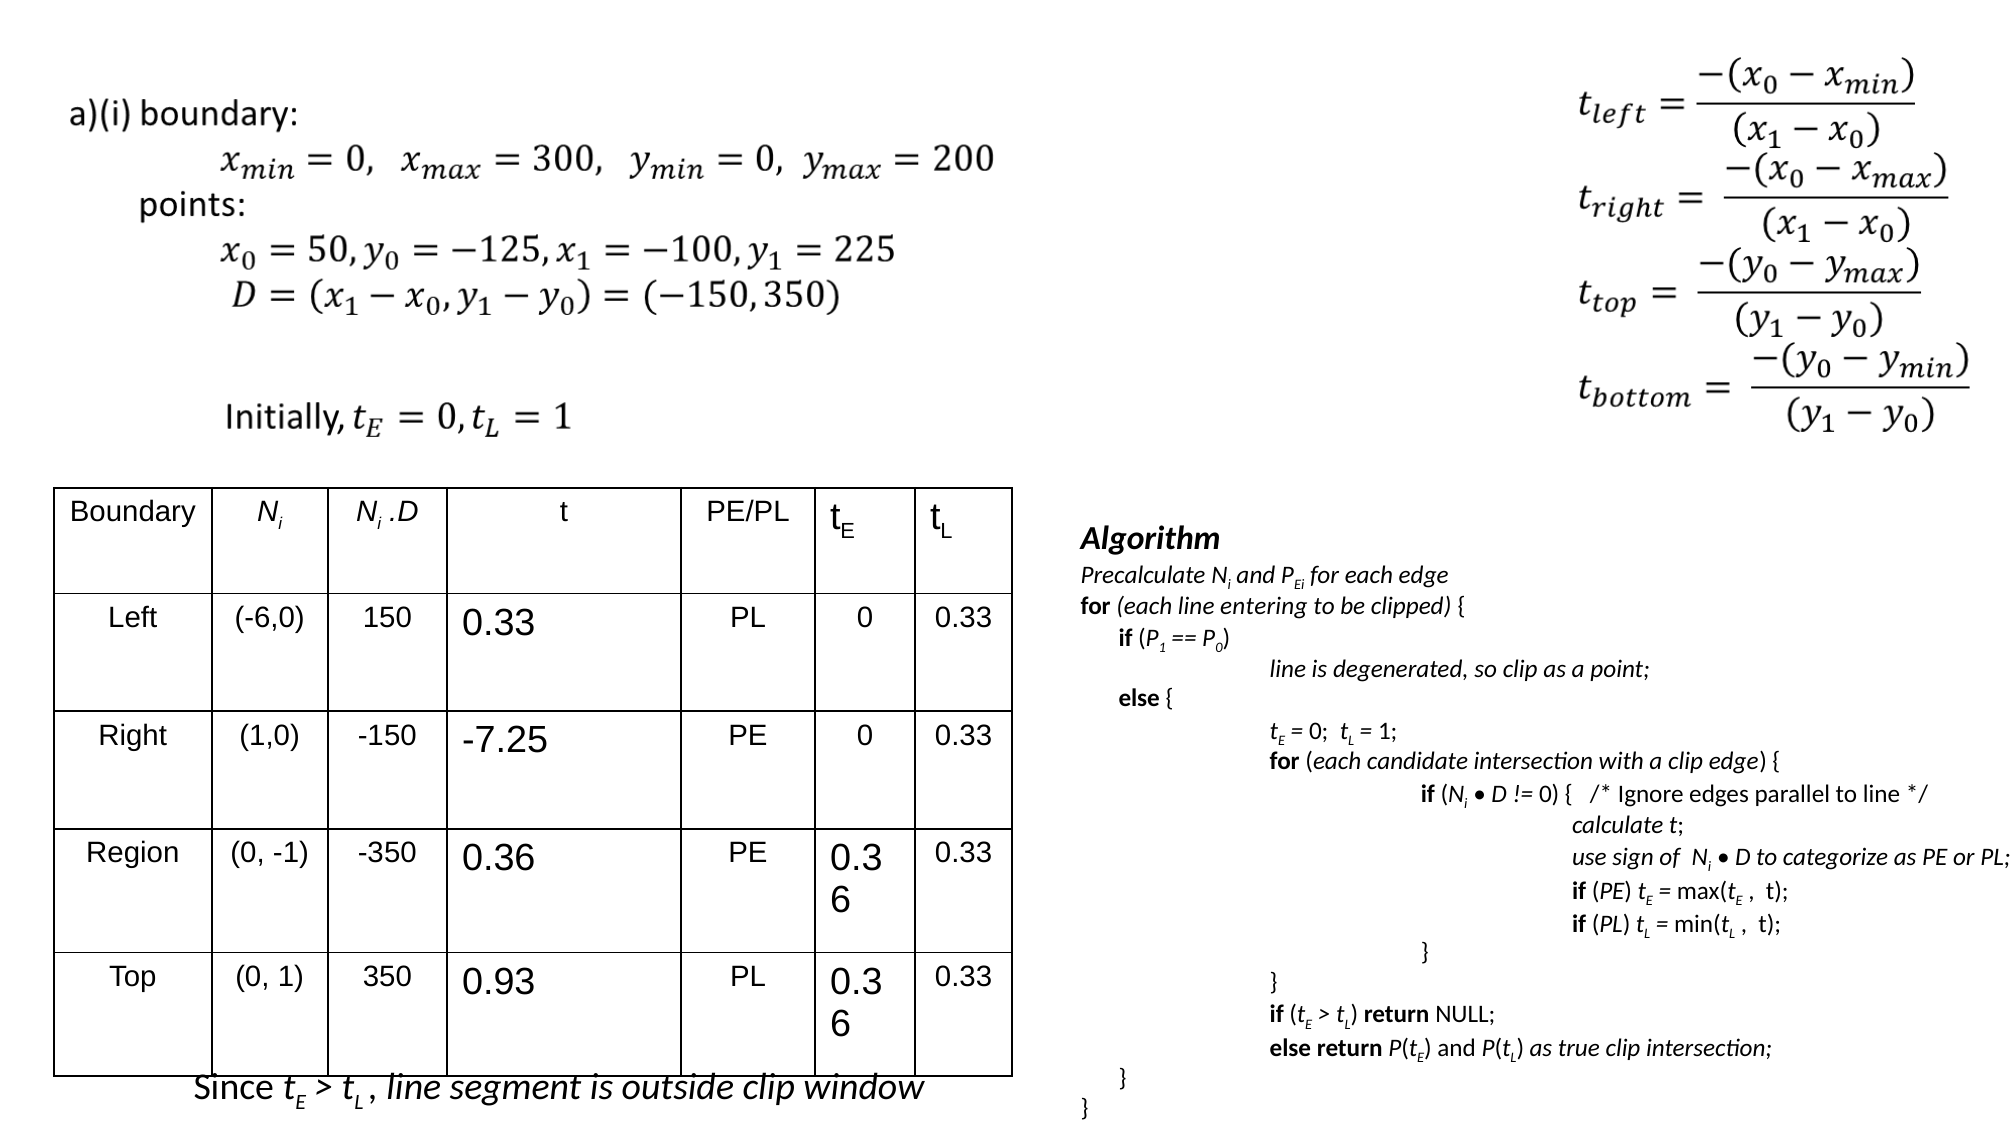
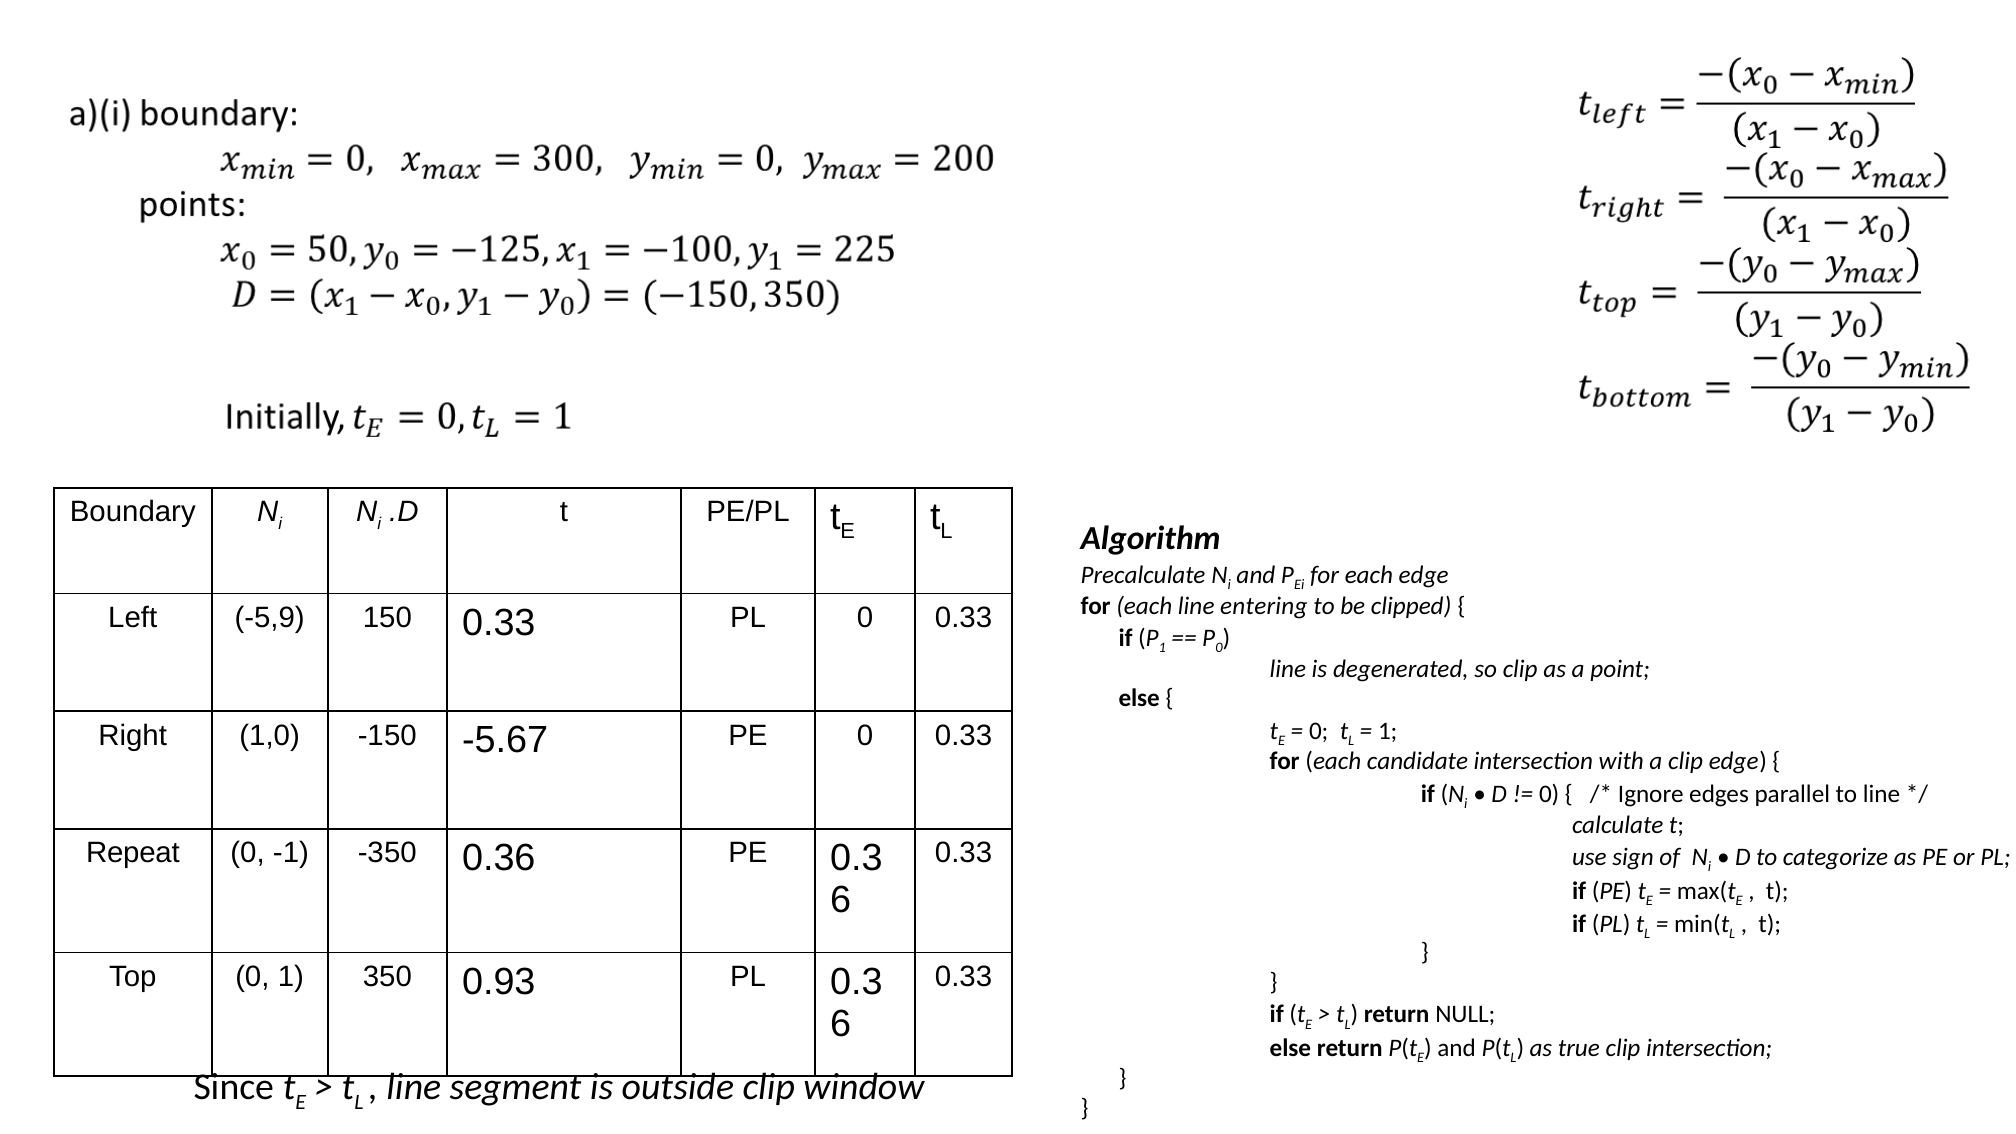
-6,0: -6,0 -> -5,9
-7.25: -7.25 -> -5.67
Region: Region -> Repeat
